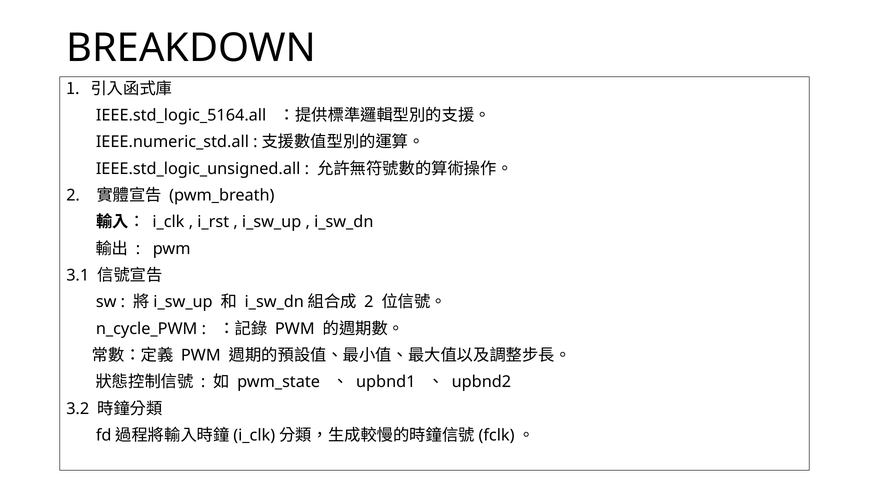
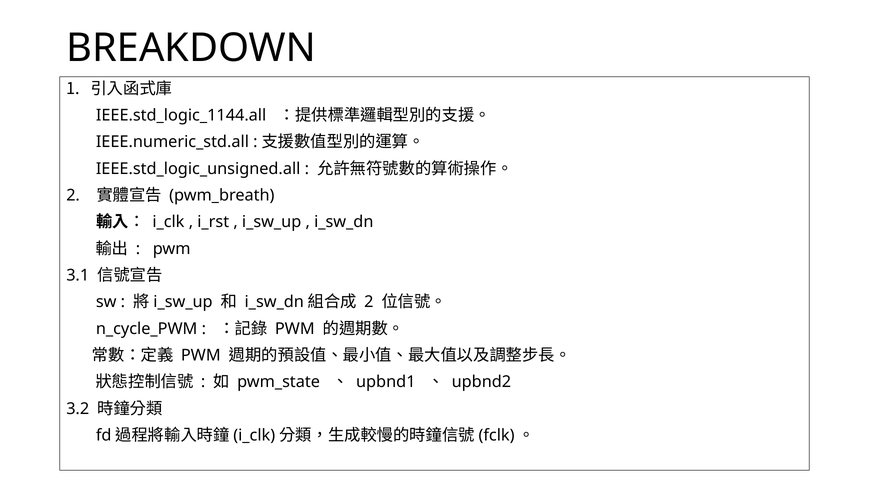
IEEE.std_logic_5164.all: IEEE.std_logic_5164.all -> IEEE.std_logic_1144.all
